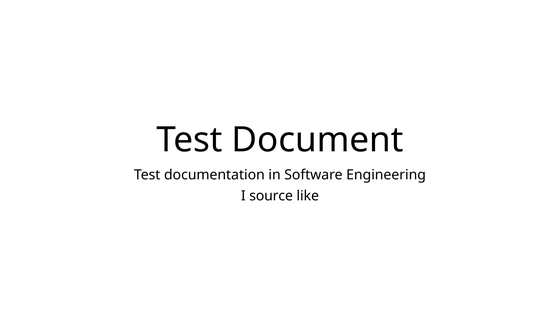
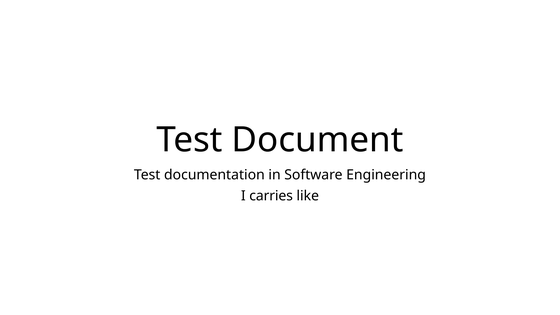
source: source -> carries
